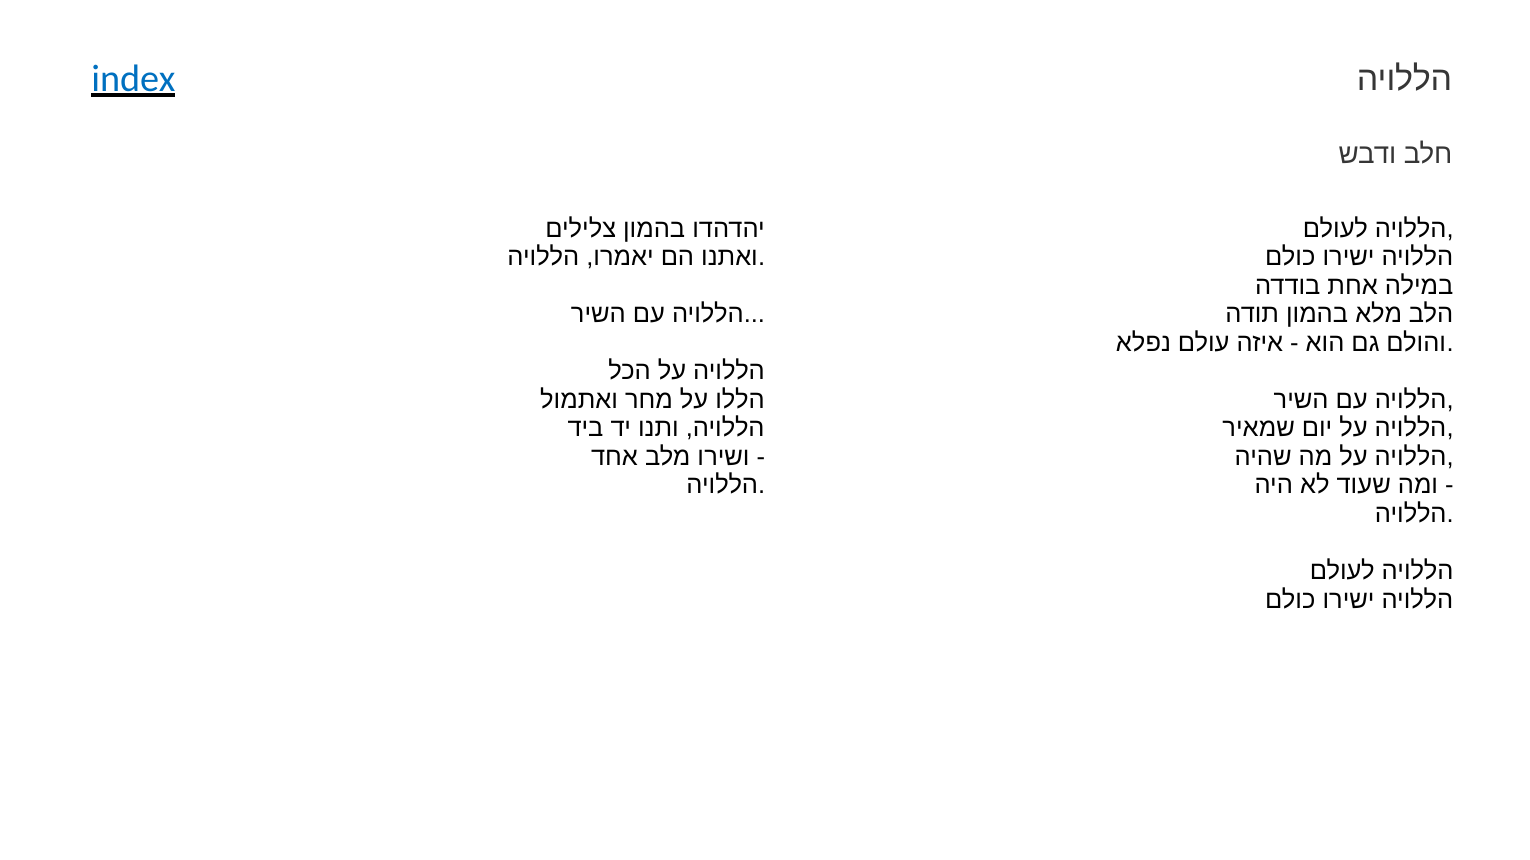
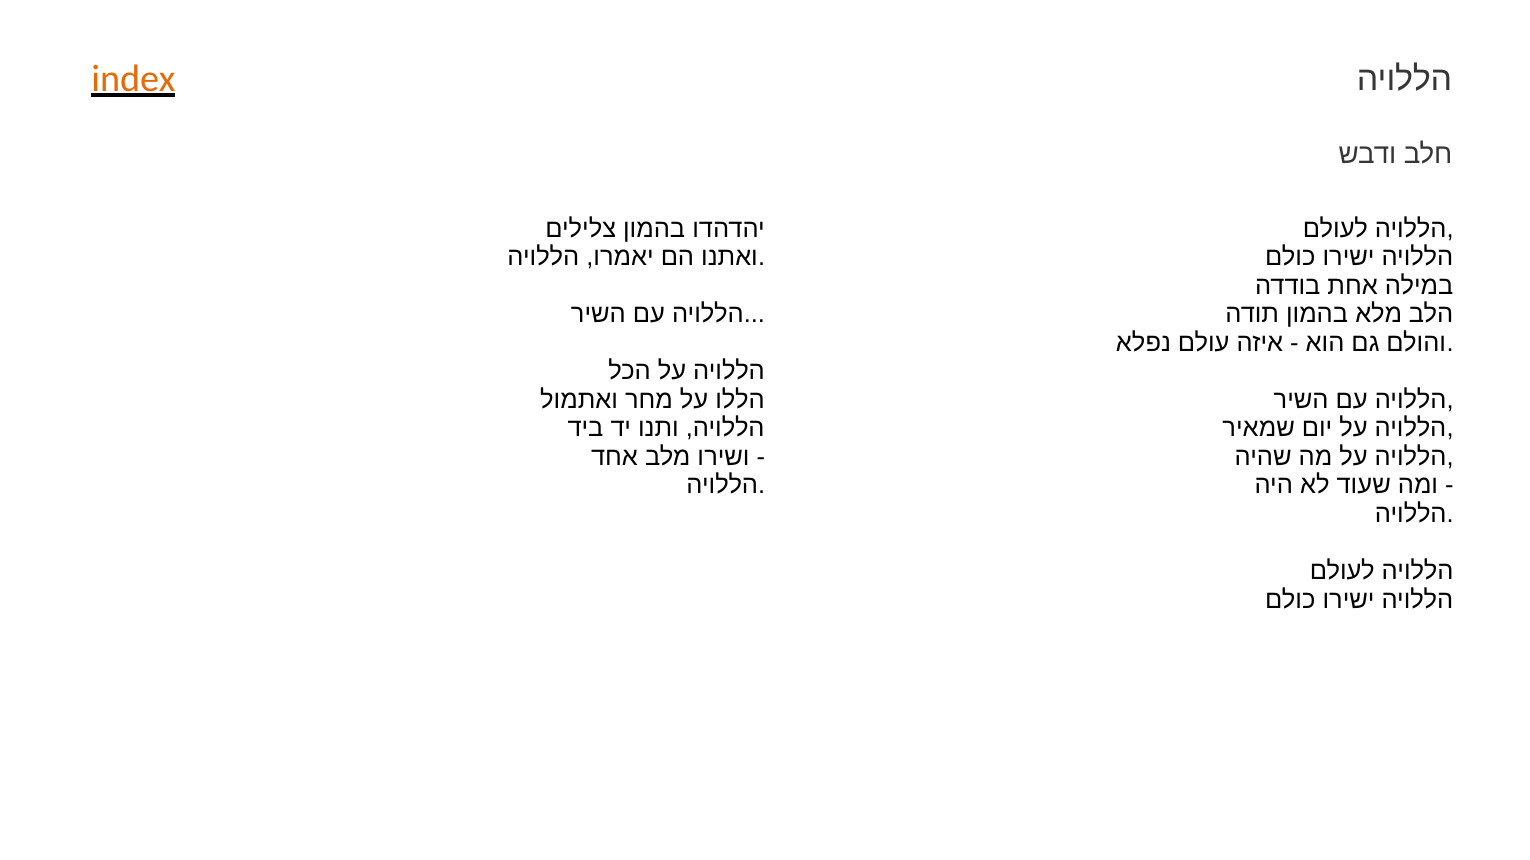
index colour: blue -> orange
